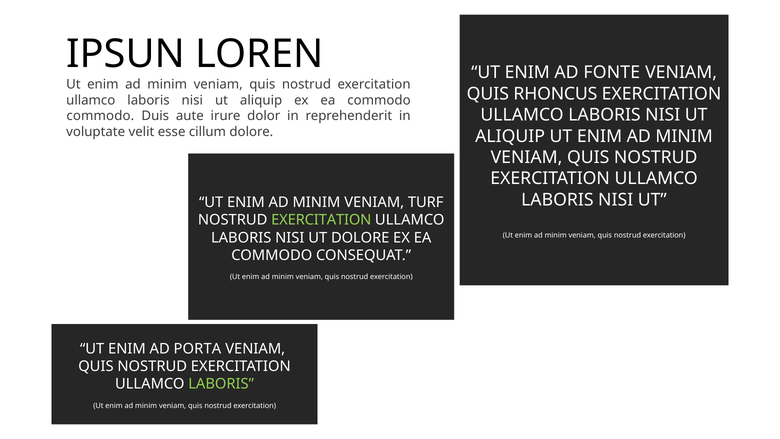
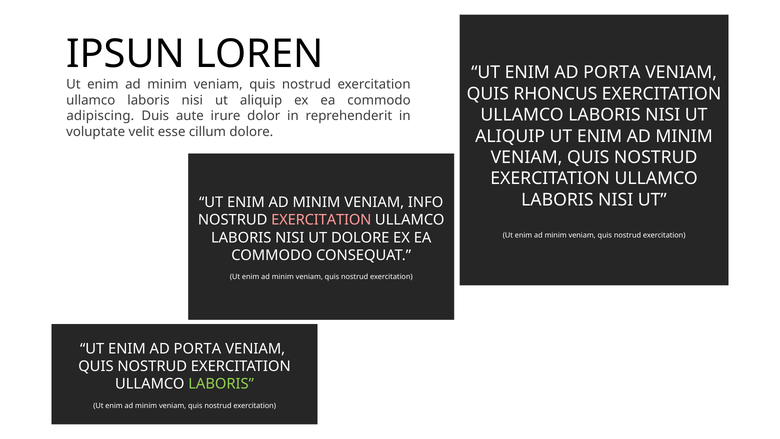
FONTE at (612, 73): FONTE -> PORTA
commodo at (100, 116): commodo -> adipiscing
TURF: TURF -> INFO
EXERCITATION at (321, 220) colour: light green -> pink
